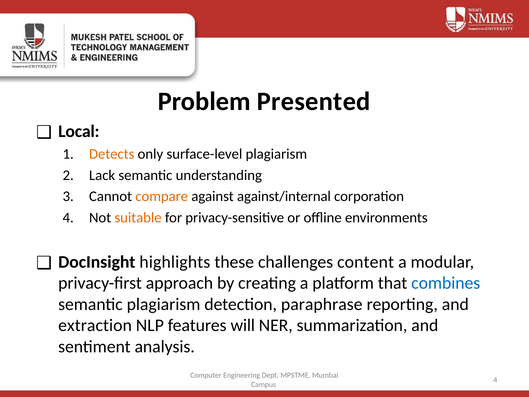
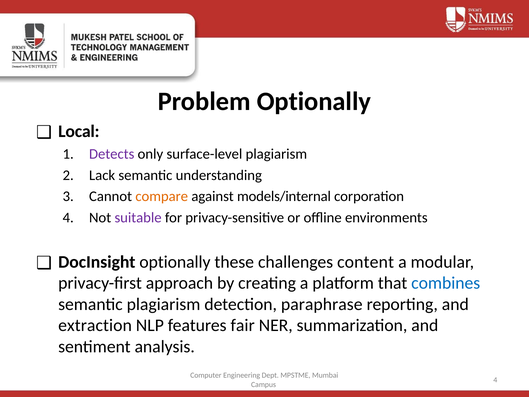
Problem Presented: Presented -> Optionally
Detects colour: orange -> purple
against/internal: against/internal -> models/internal
suitable colour: orange -> purple
DocInsight highlights: highlights -> optionally
will: will -> fair
